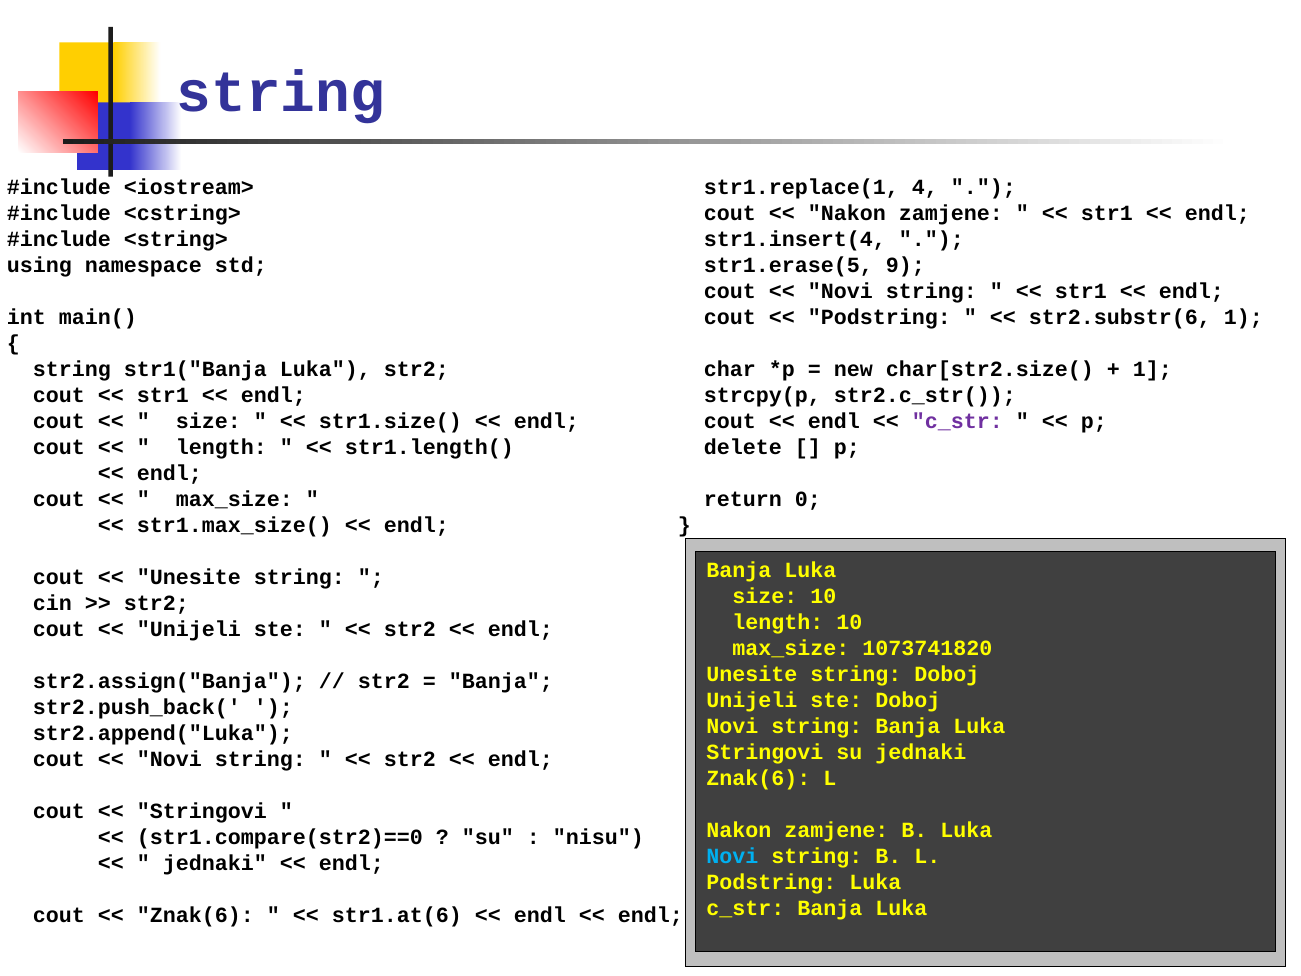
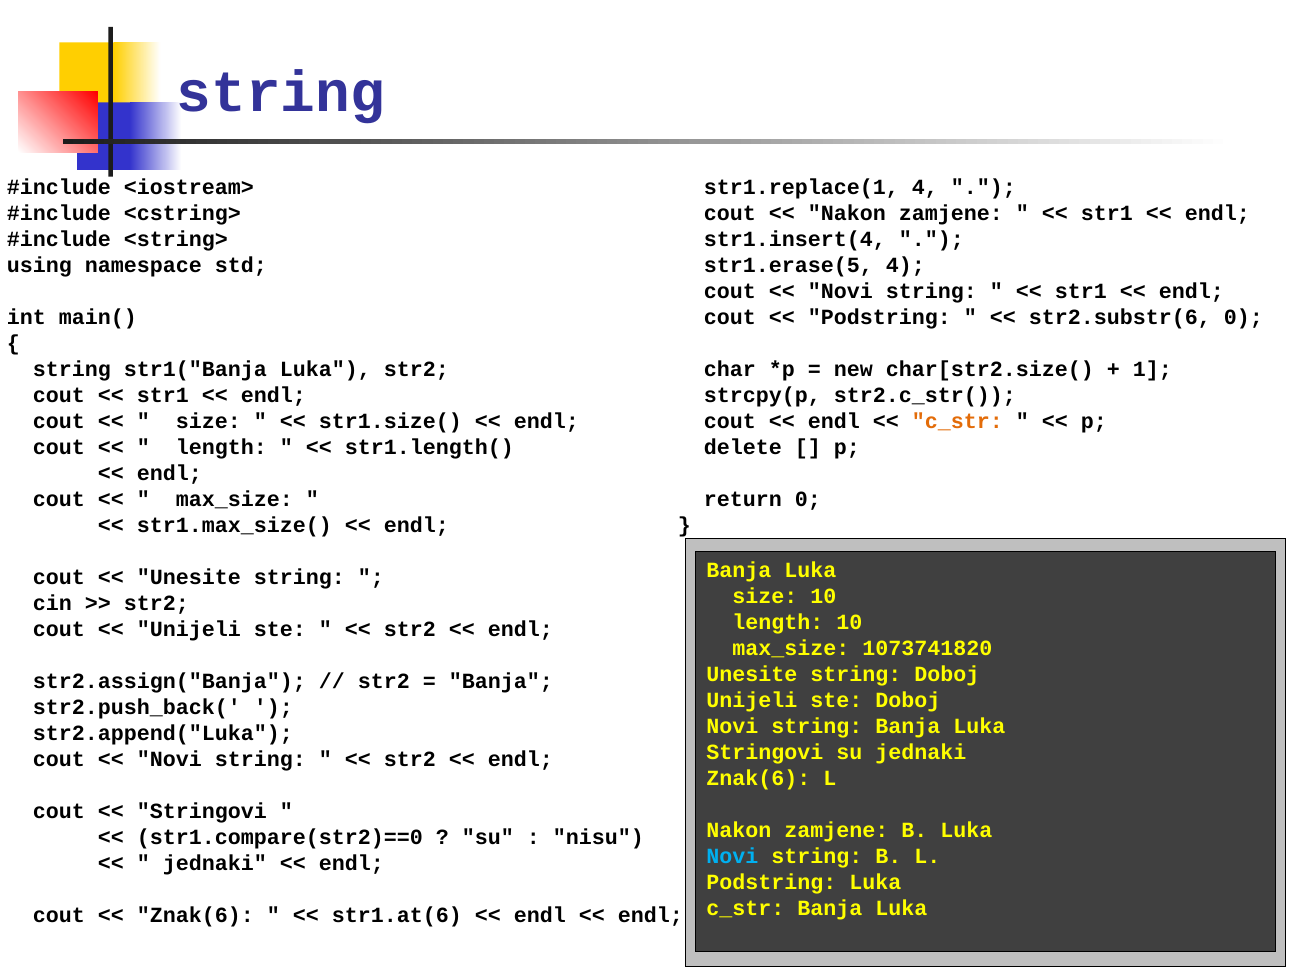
str1.erase(5 9: 9 -> 4
str2.substr(6 1: 1 -> 0
c_str at (957, 421) colour: purple -> orange
